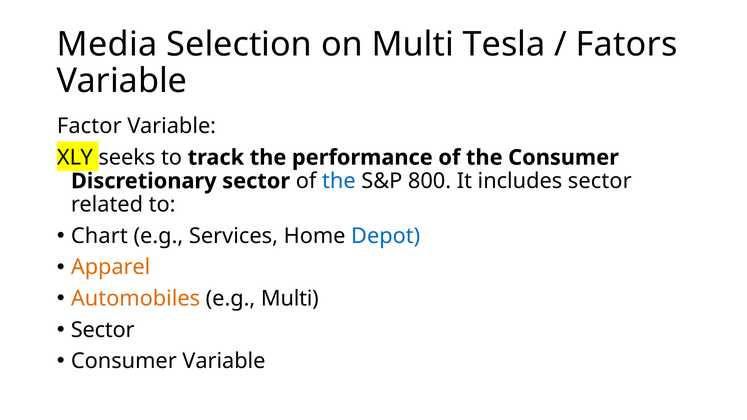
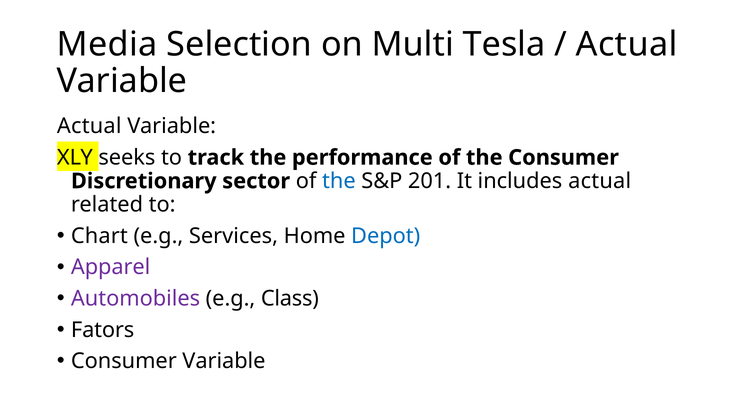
Fators at (627, 44): Fators -> Actual
Factor at (89, 126): Factor -> Actual
800: 800 -> 201
includes sector: sector -> actual
Apparel colour: orange -> purple
Automobiles colour: orange -> purple
e.g Multi: Multi -> Class
Sector at (103, 330): Sector -> Fators
